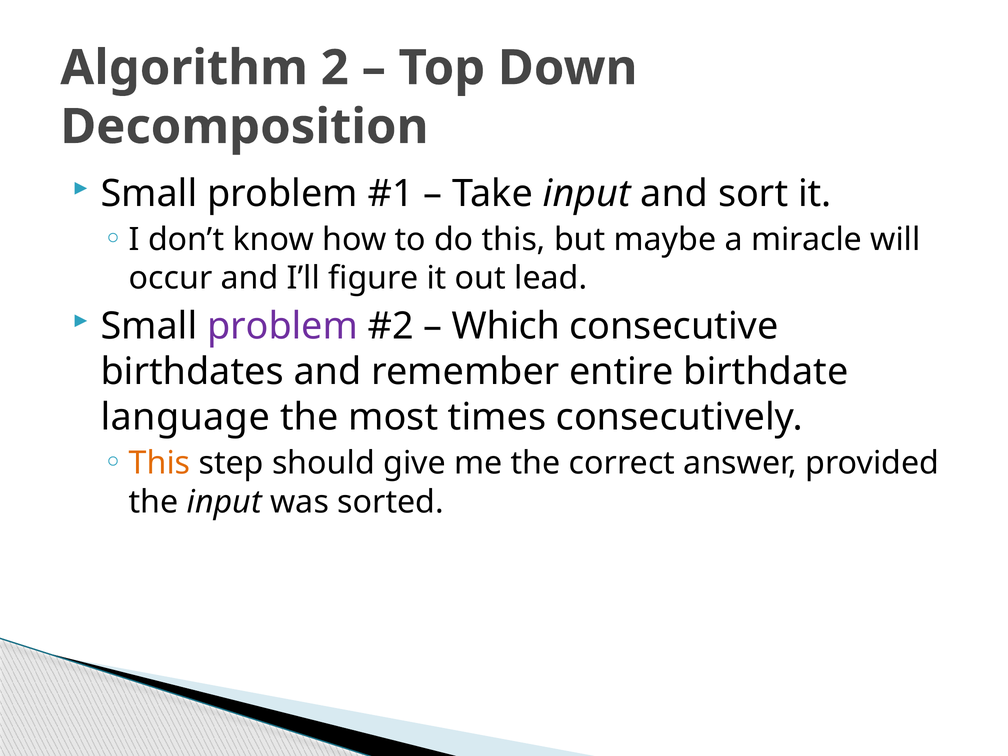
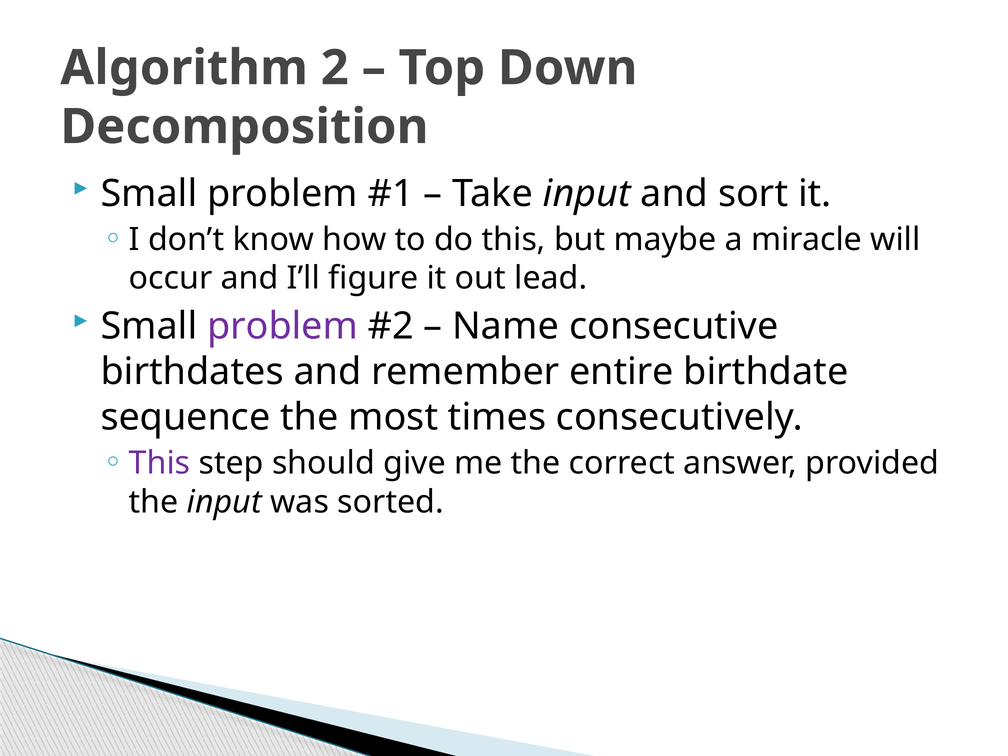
Which: Which -> Name
language: language -> sequence
This at (160, 463) colour: orange -> purple
